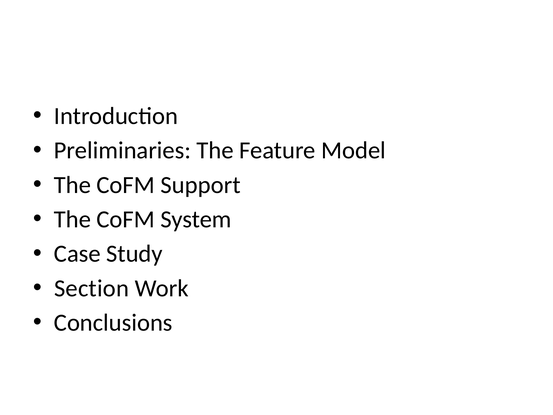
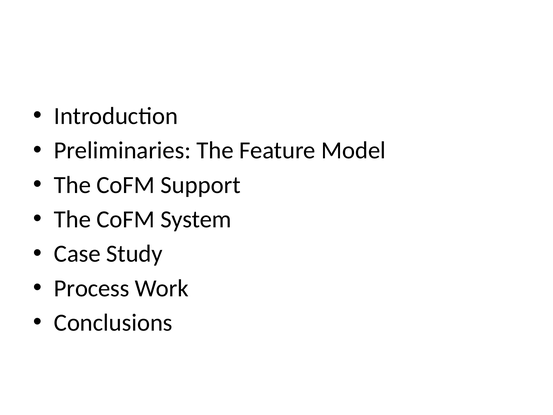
Section: Section -> Process
